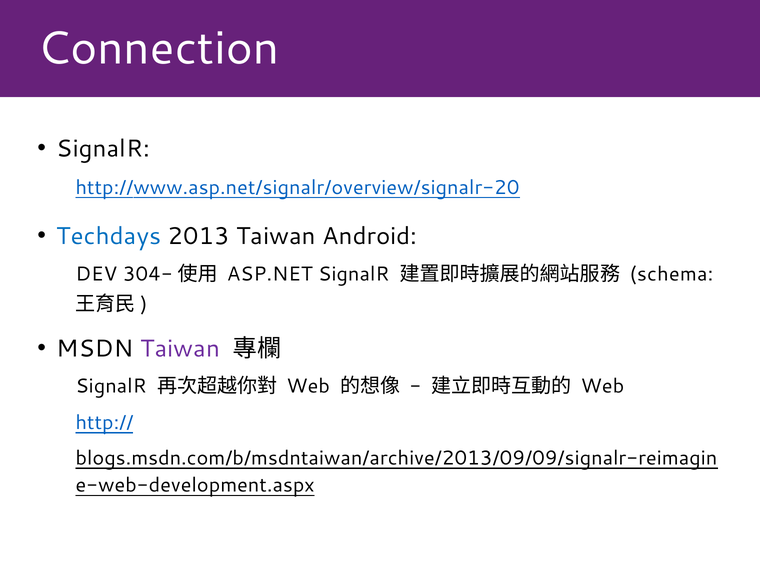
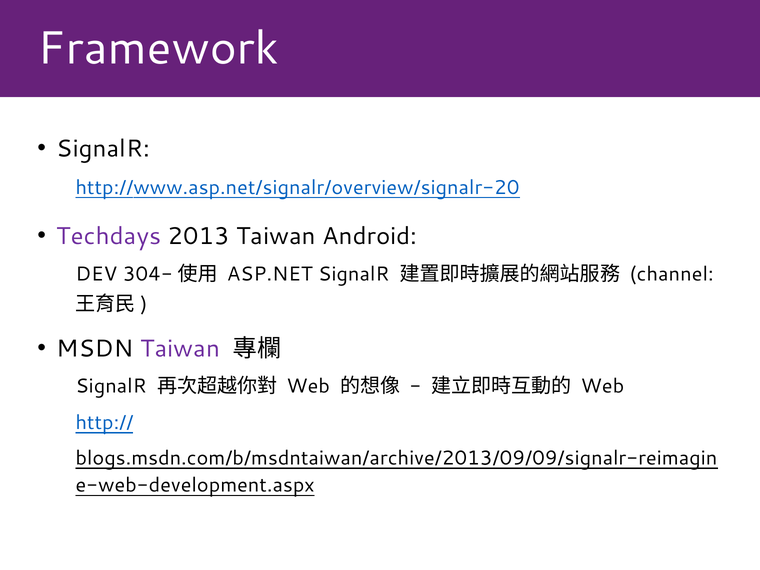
Connection: Connection -> Framework
Techdays colour: blue -> purple
schema: schema -> channel
